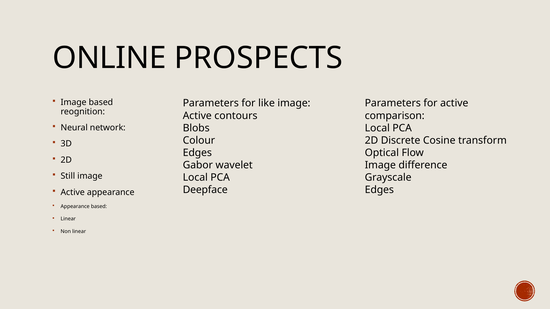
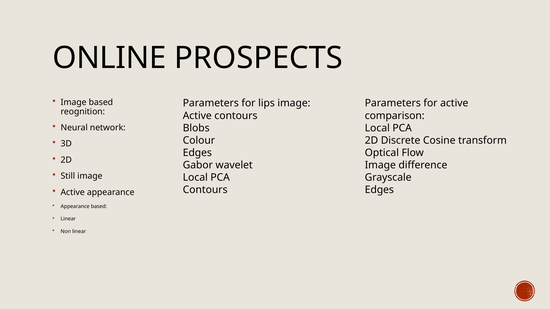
like: like -> lips
Deepface at (205, 190): Deepface -> Contours
